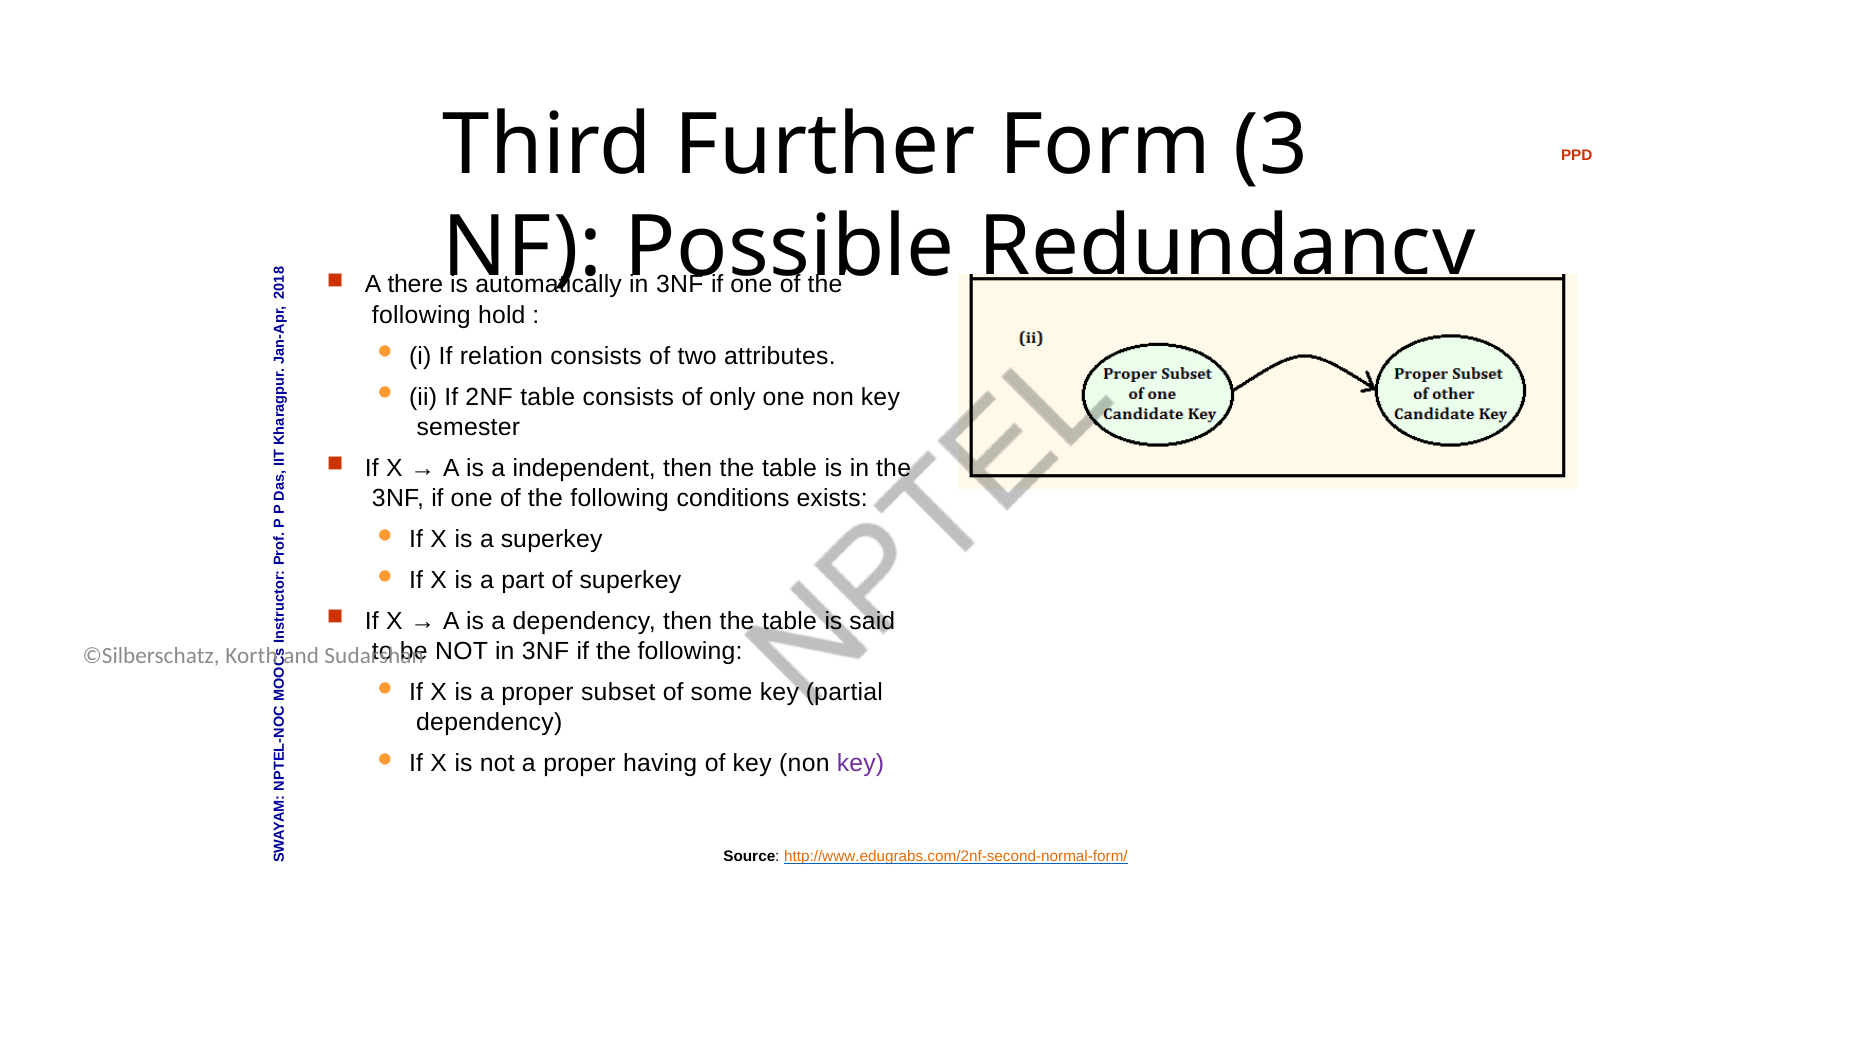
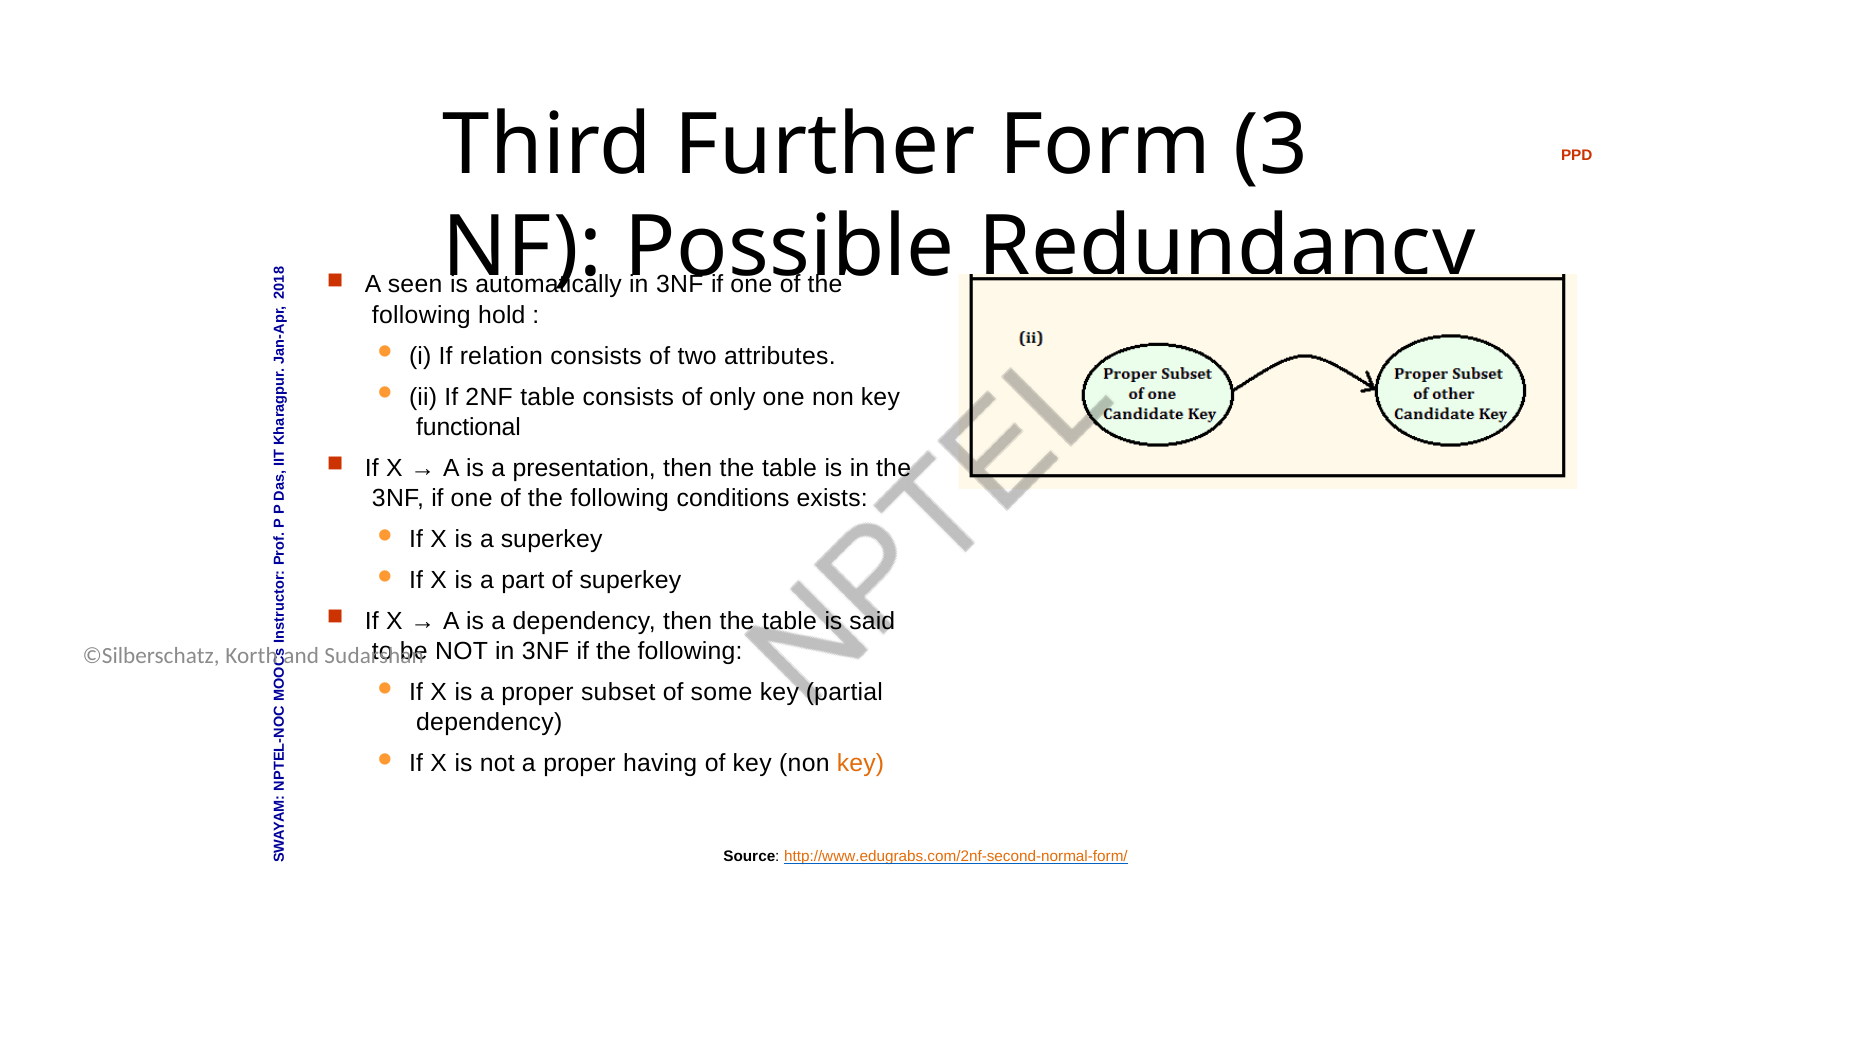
there: there -> seen
semester: semester -> functional
independent: independent -> presentation
key at (860, 764) colour: purple -> orange
